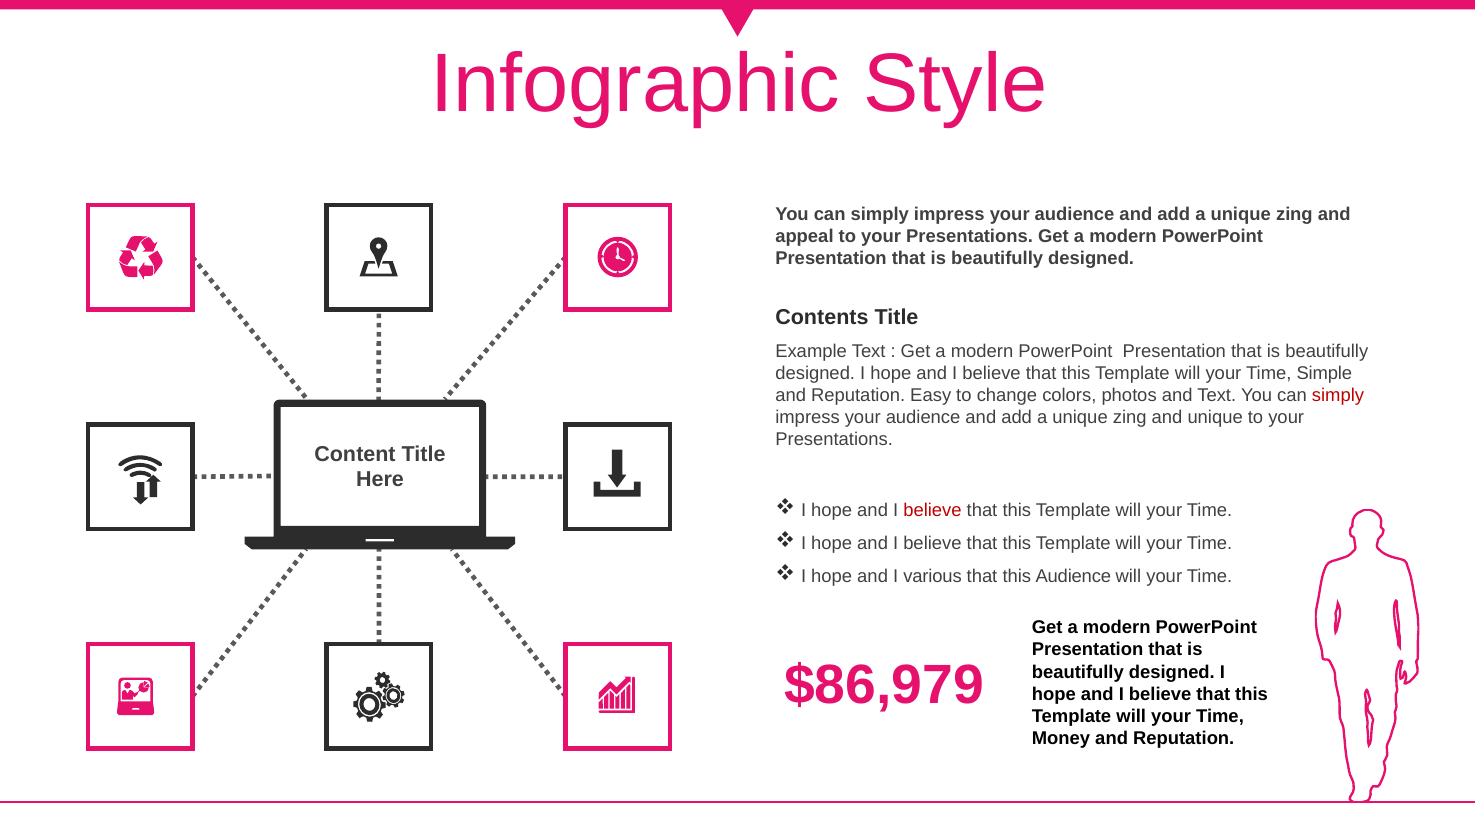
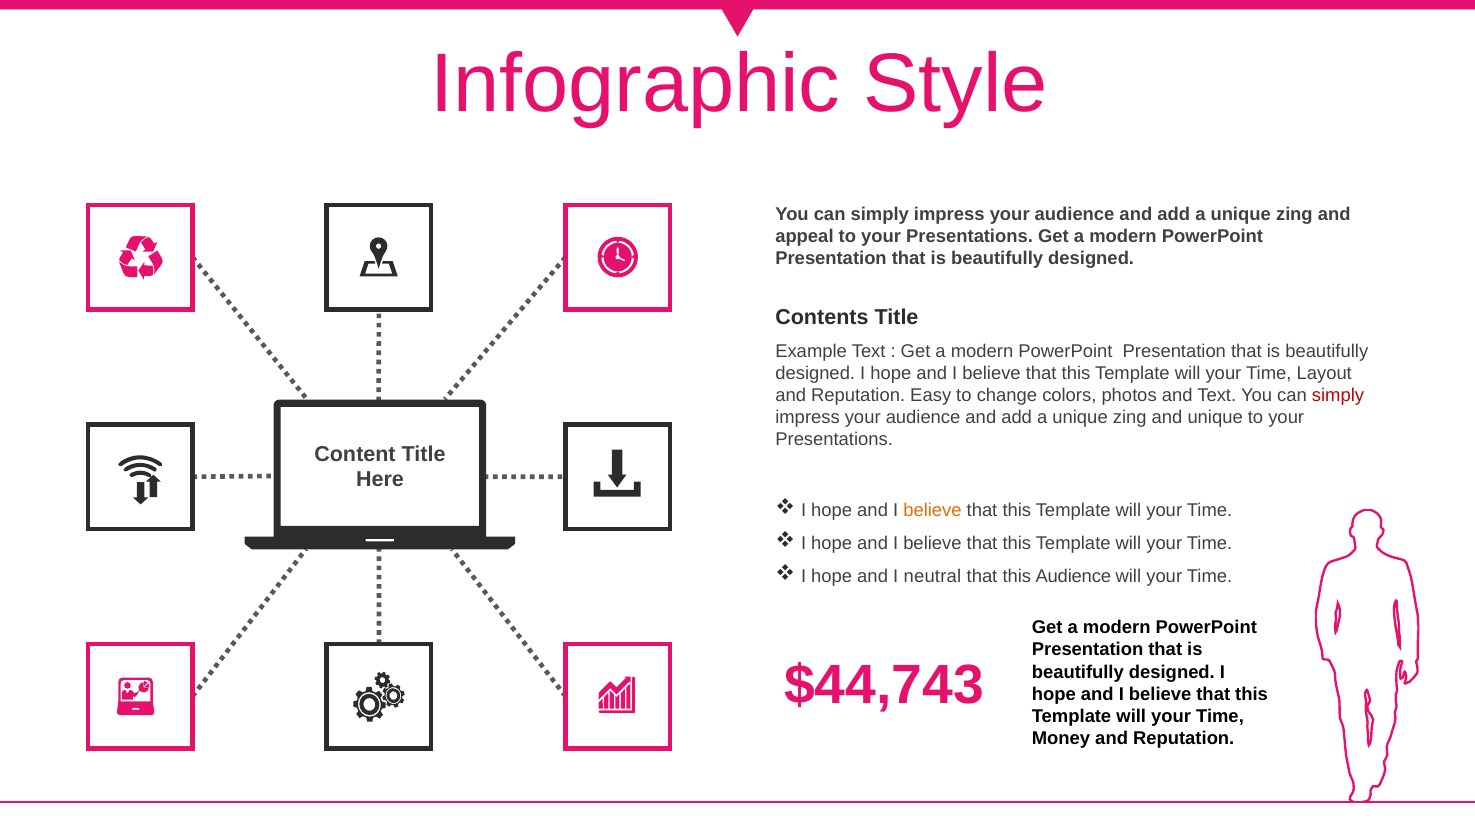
Simple: Simple -> Layout
believe at (932, 510) colour: red -> orange
various: various -> neutral
$86,979: $86,979 -> $44,743
